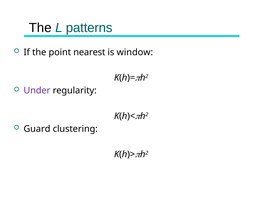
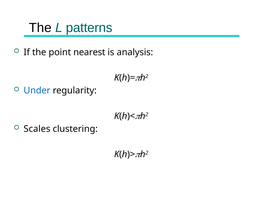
window: window -> analysis
Under colour: purple -> blue
Guard: Guard -> Scales
